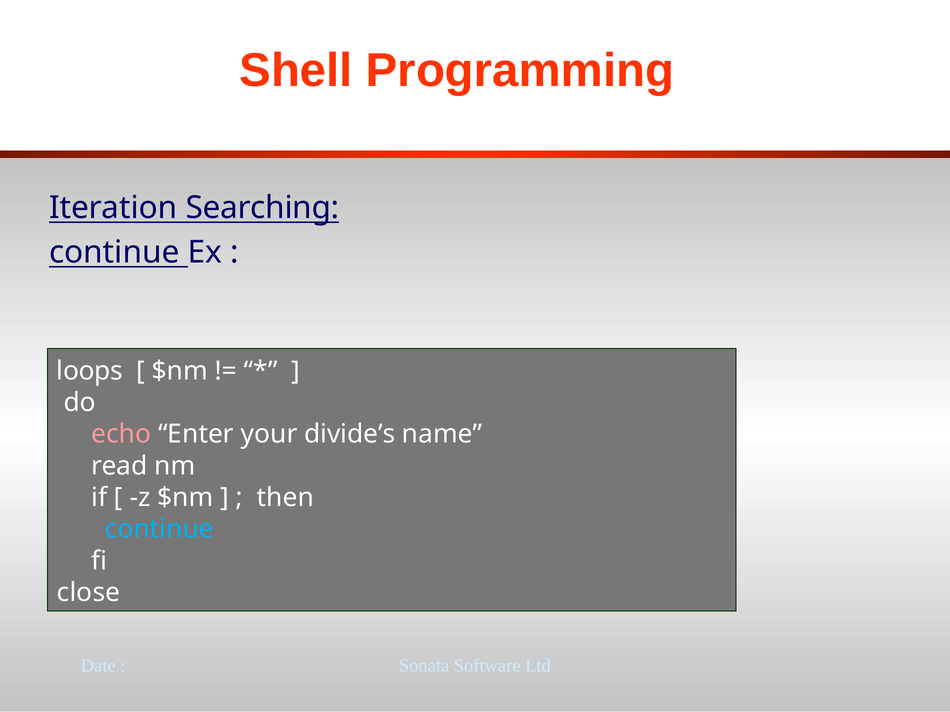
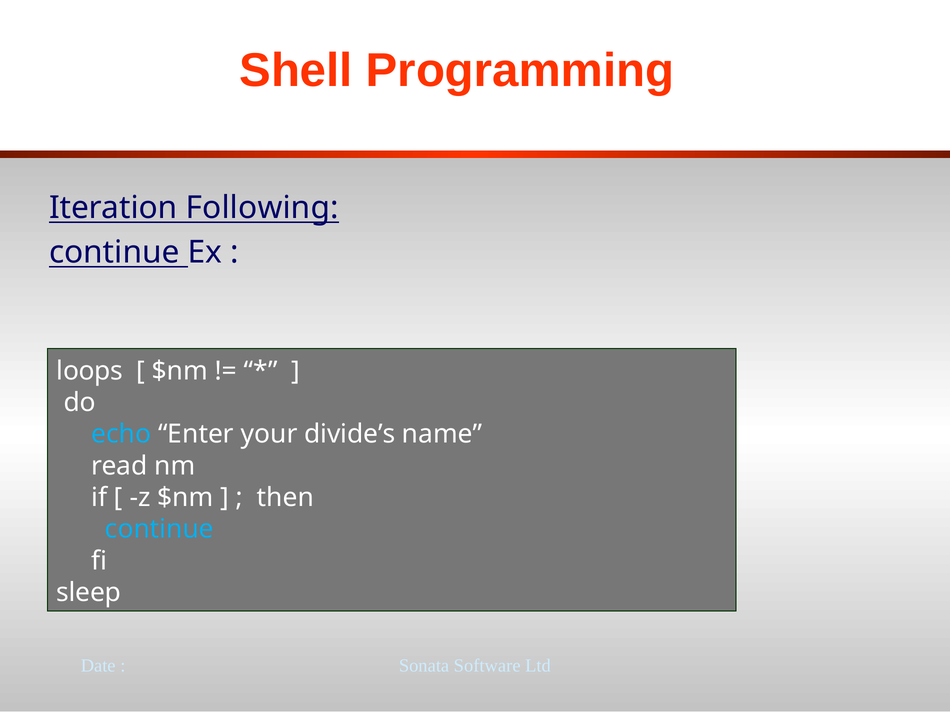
Searching: Searching -> Following
echo colour: pink -> light blue
close: close -> sleep
